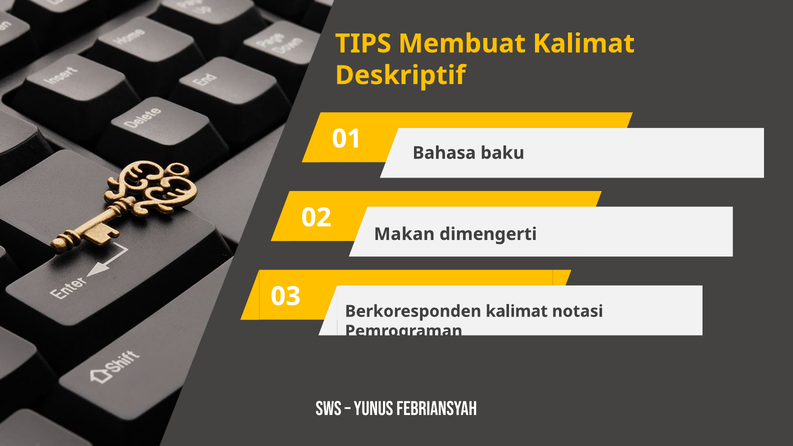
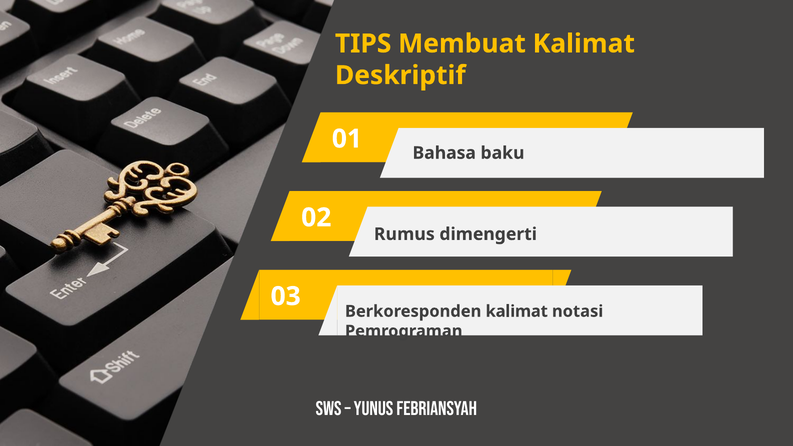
Makan: Makan -> Rumus
